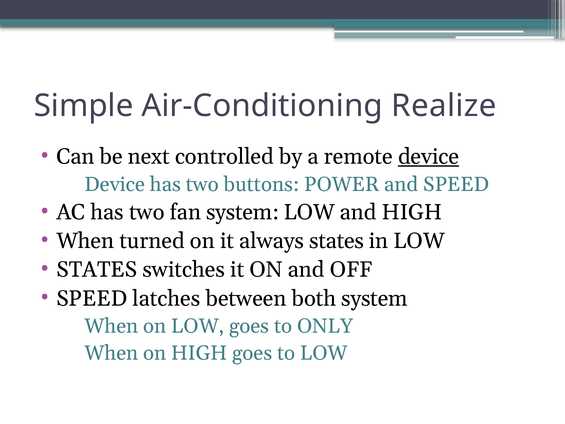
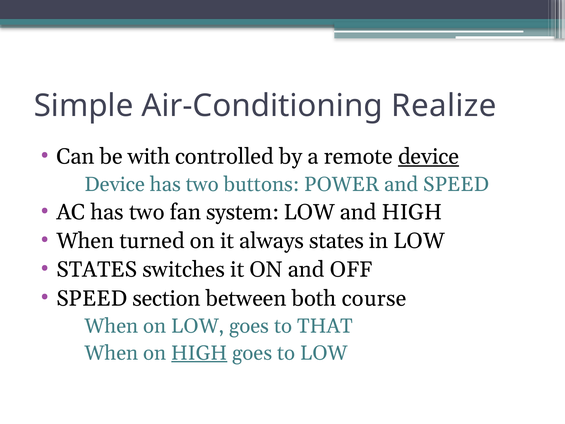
next: next -> with
latches: latches -> section
both system: system -> course
ONLY: ONLY -> THAT
HIGH at (199, 353) underline: none -> present
